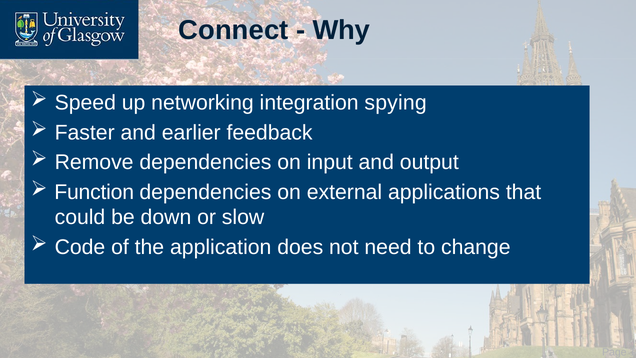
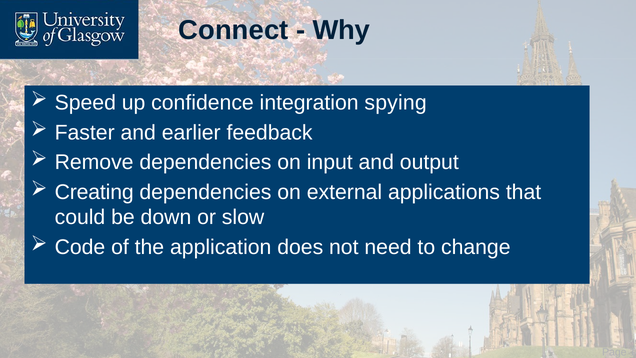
networking: networking -> confidence
Function: Function -> Creating
